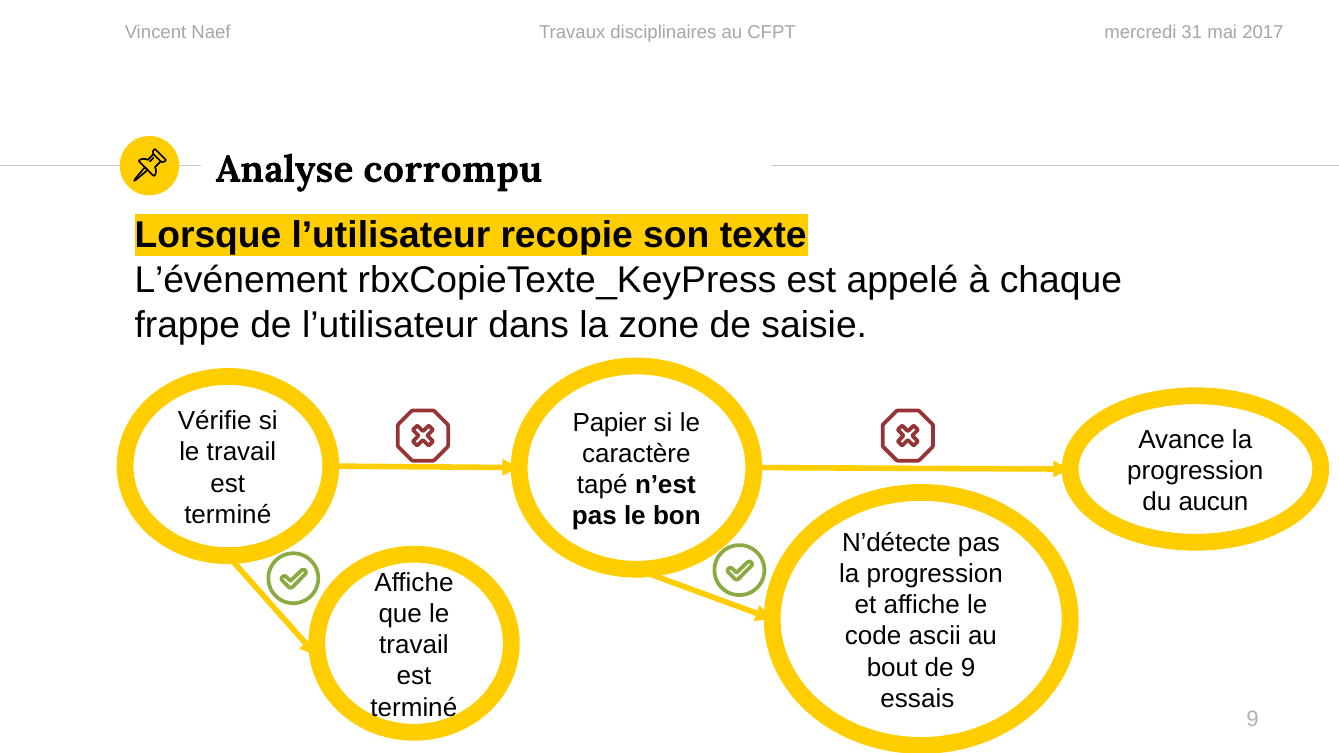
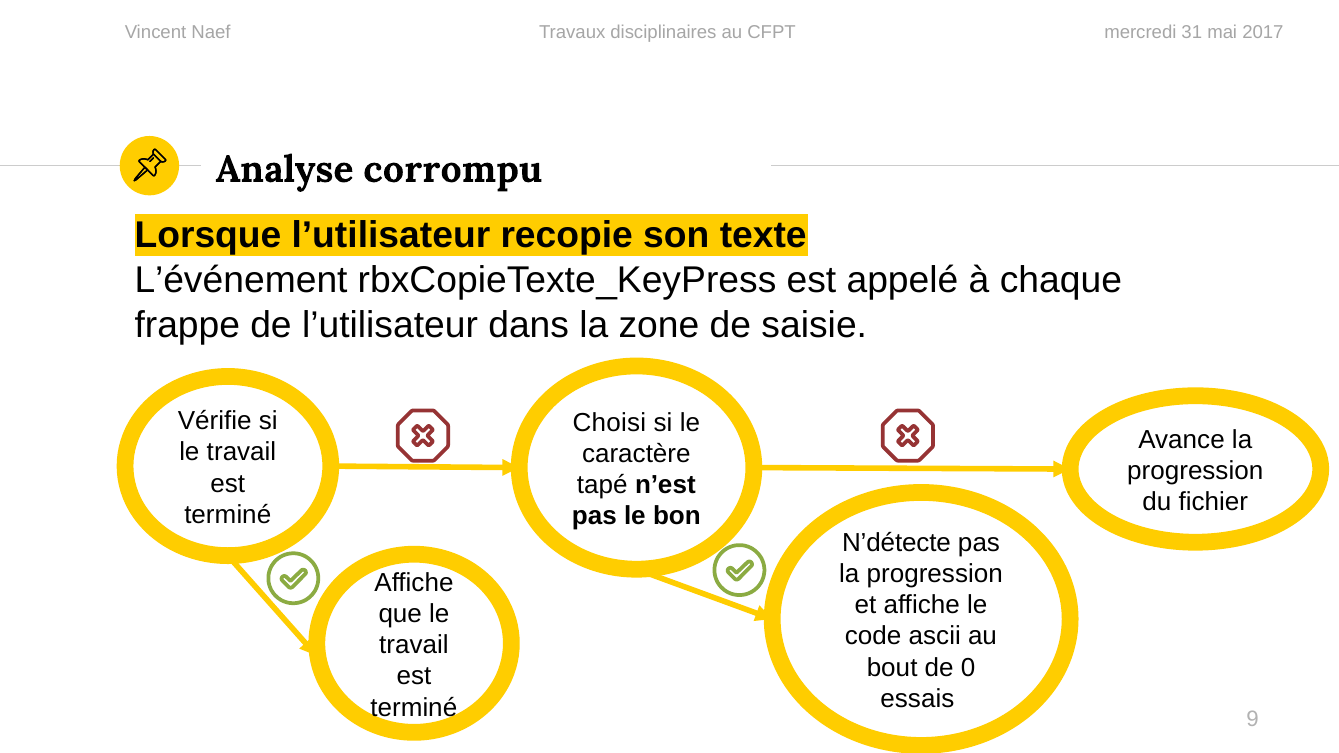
Papier: Papier -> Choisi
aucun: aucun -> fichier
de 9: 9 -> 0
